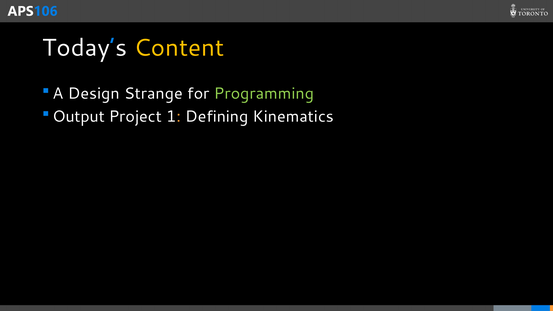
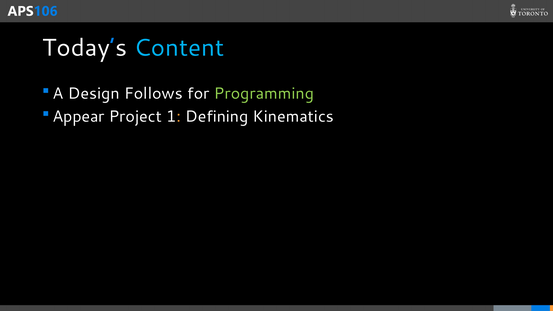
Content colour: yellow -> light blue
Strange: Strange -> Follows
Output: Output -> Appear
